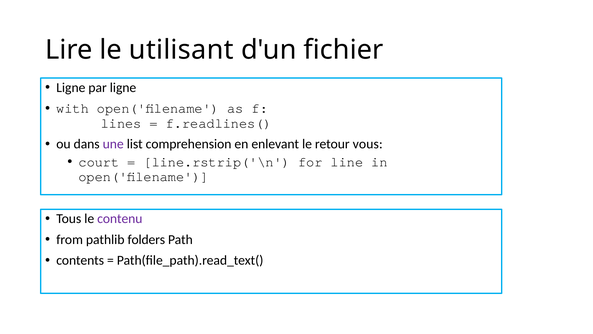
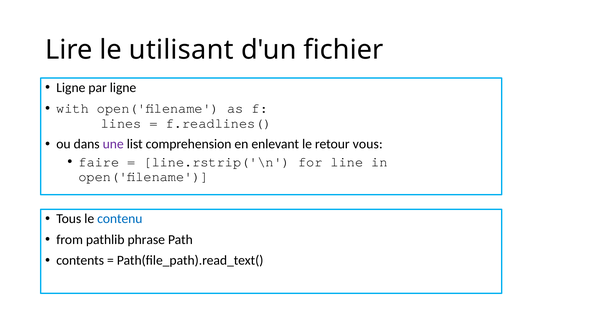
court: court -> faire
contenu colour: purple -> blue
folders: folders -> phrase
